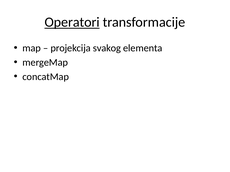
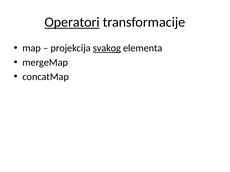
svakog underline: none -> present
